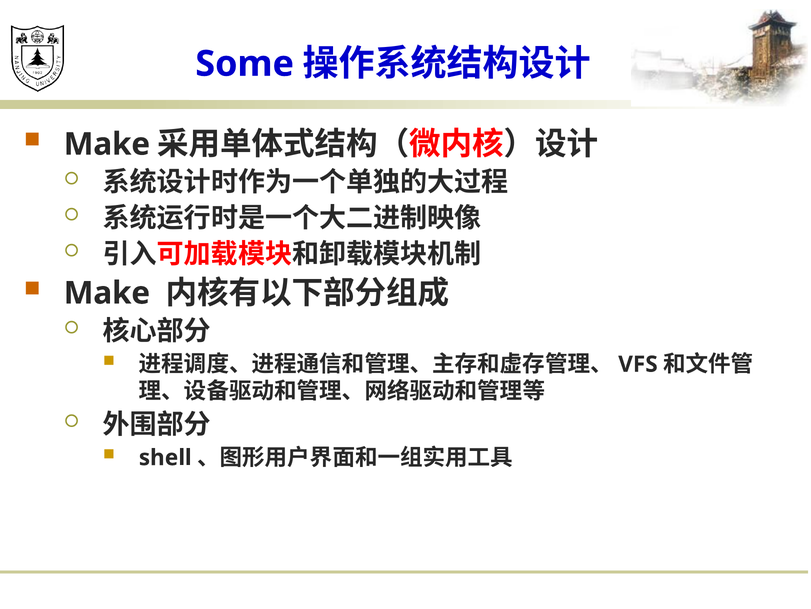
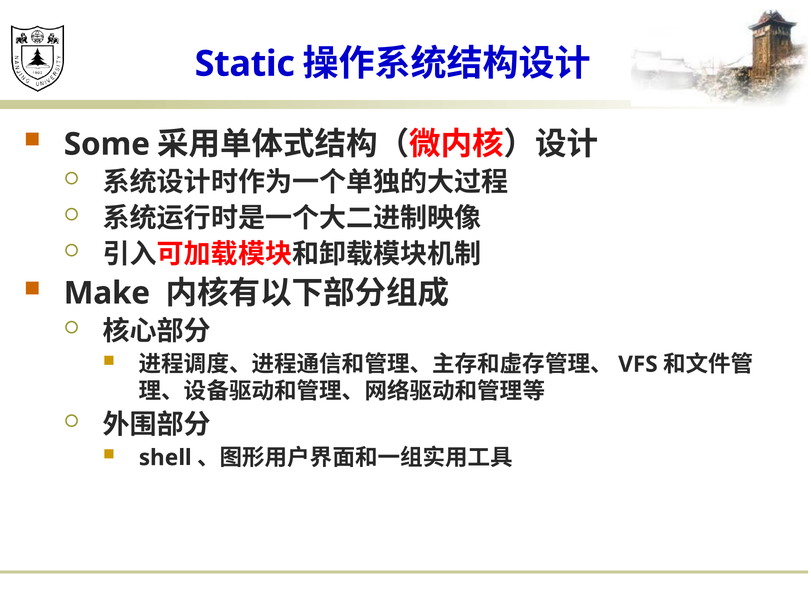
Some: Some -> Static
Make at (107, 144): Make -> Some
